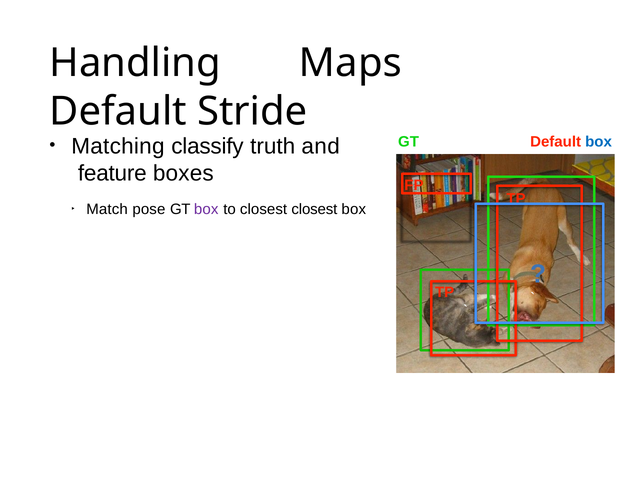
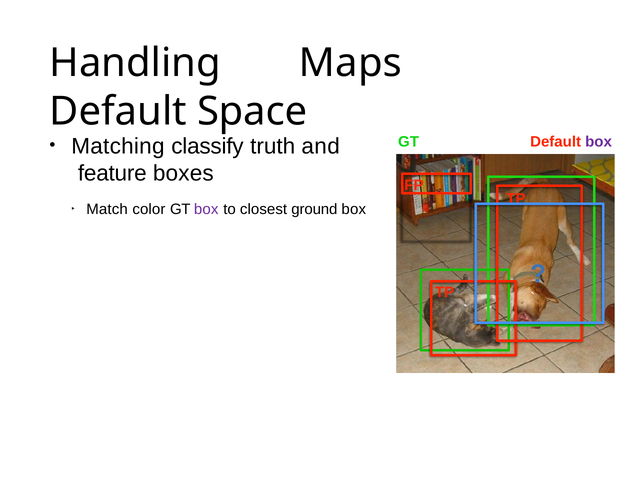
Stride: Stride -> Space
box at (599, 142) colour: blue -> purple
pose: pose -> color
closest closest: closest -> ground
